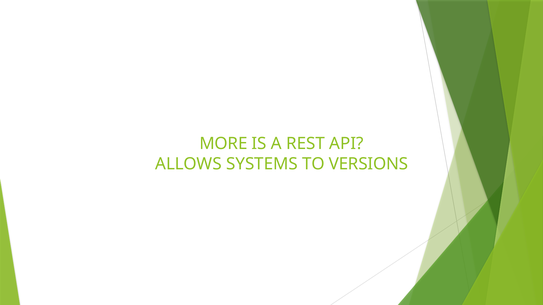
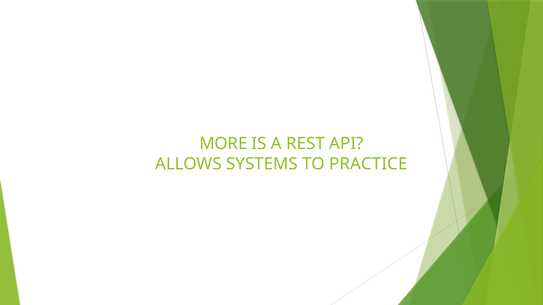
VERSIONS: VERSIONS -> PRACTICE
